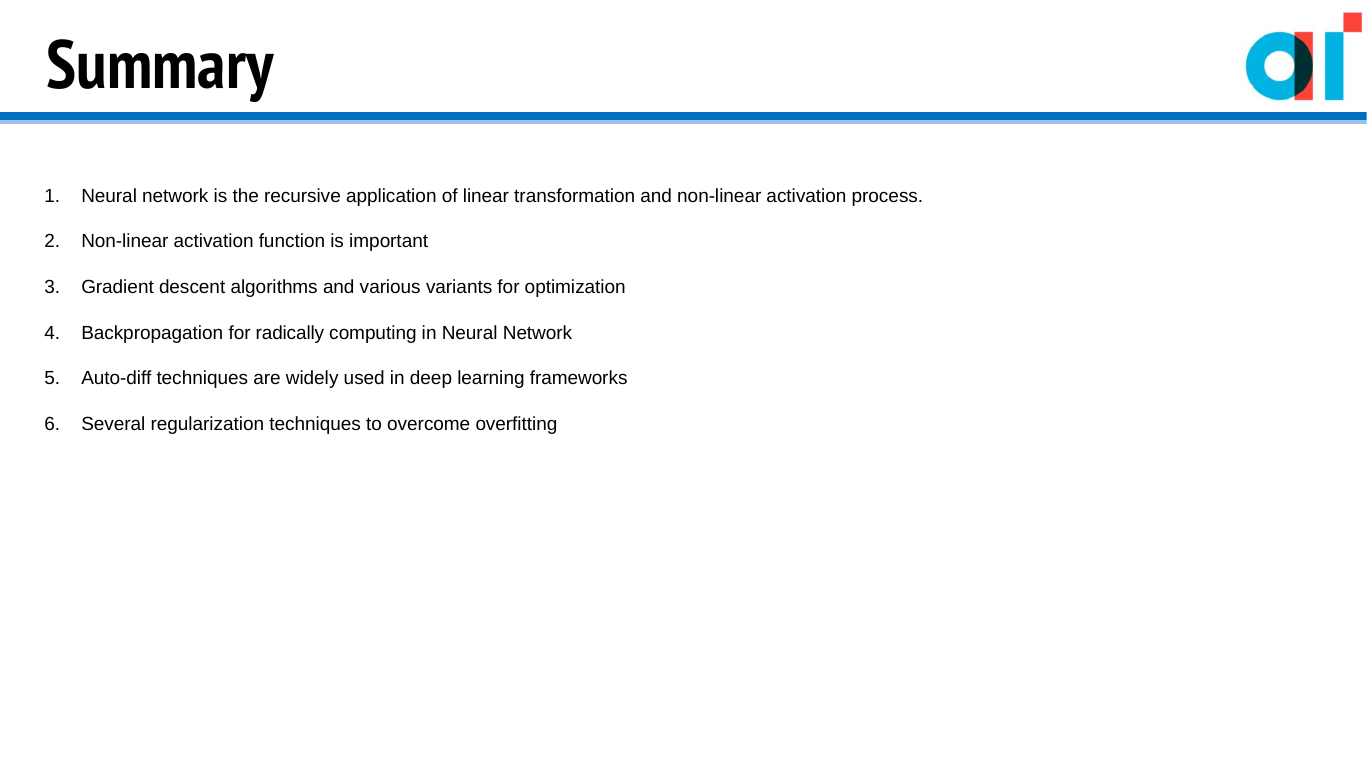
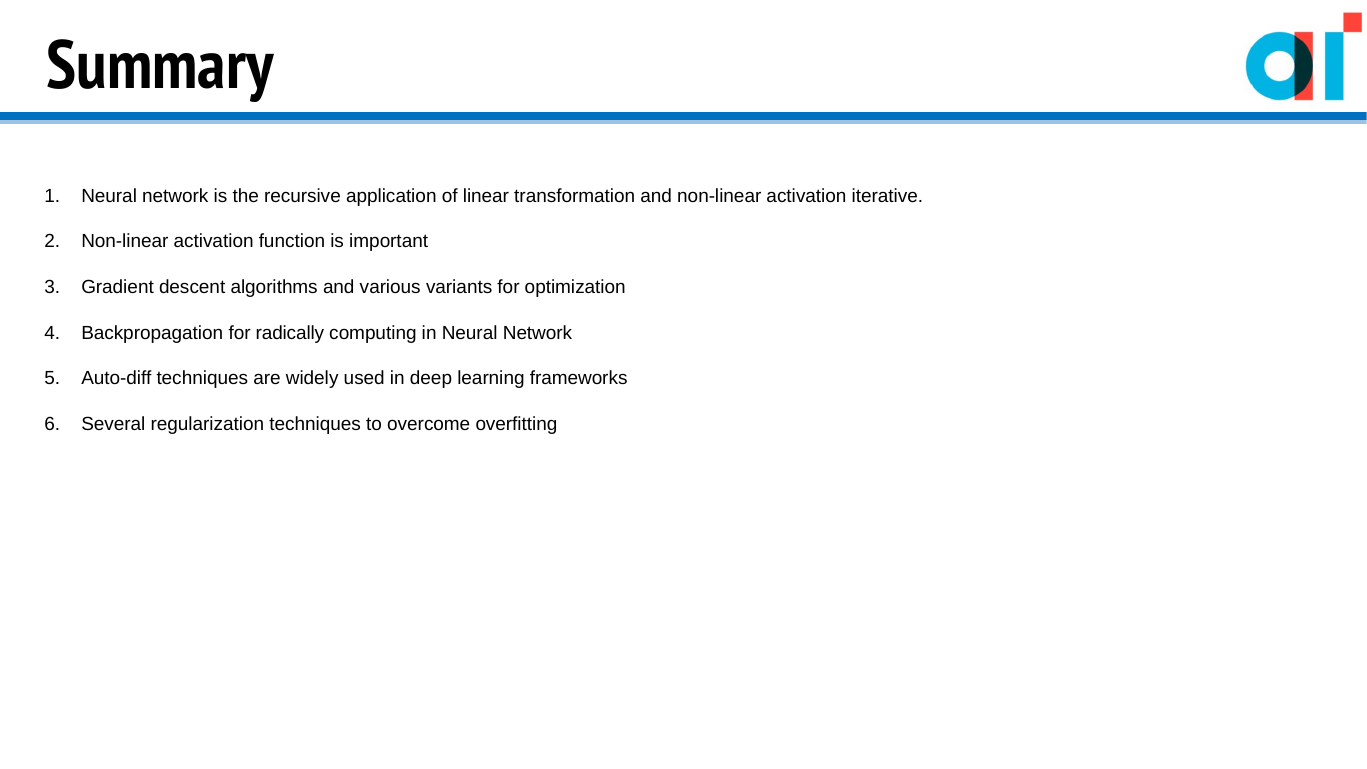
process: process -> iterative
